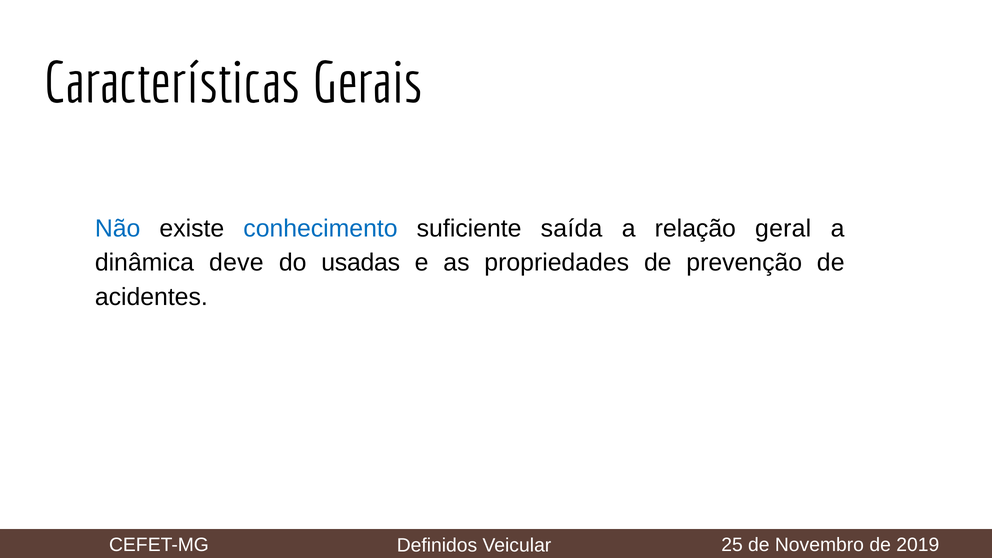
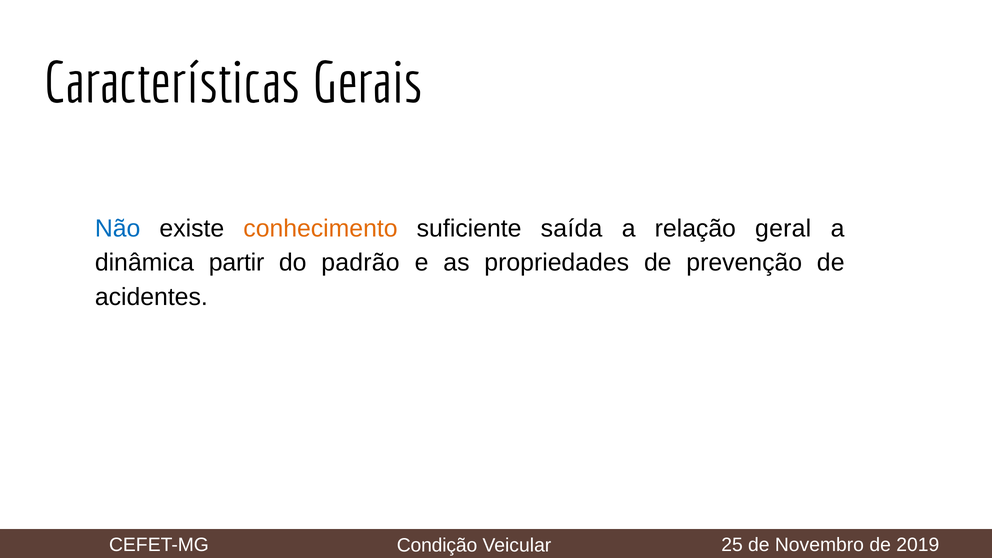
conhecimento colour: blue -> orange
deve: deve -> partir
usadas: usadas -> padrão
Definidos: Definidos -> Condição
